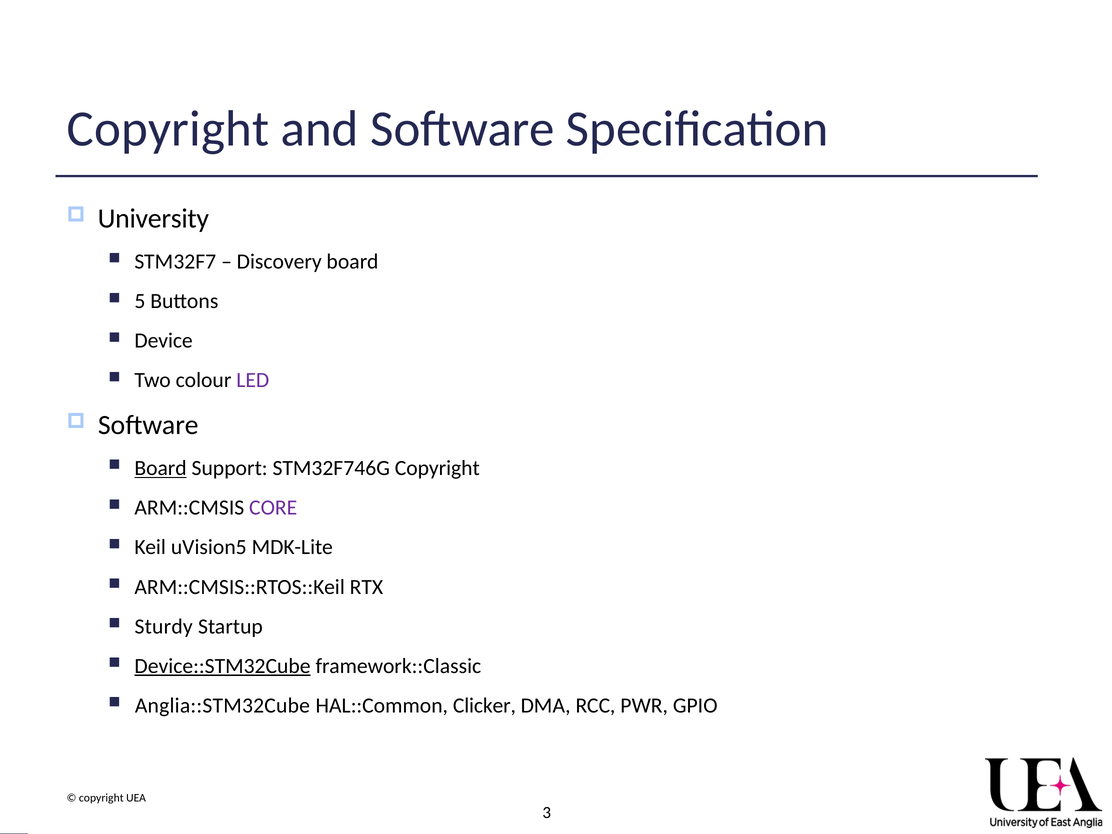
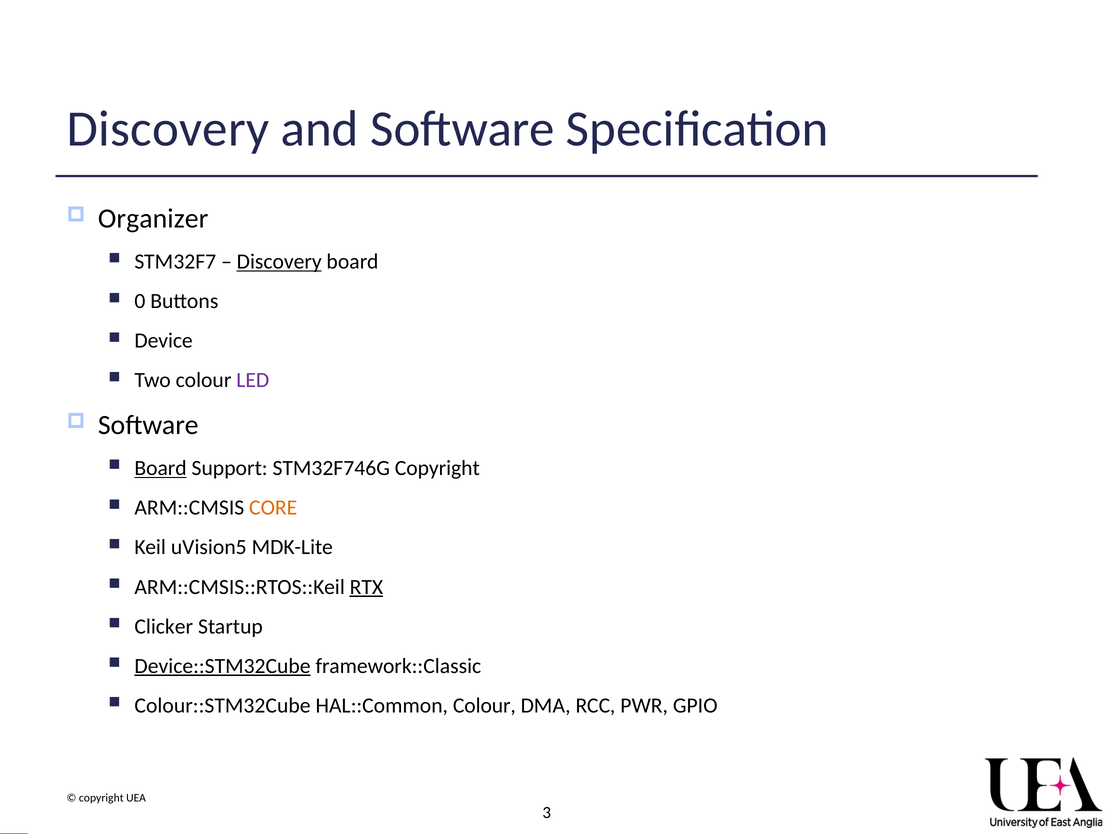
Copyright at (168, 129): Copyright -> Discovery
University: University -> Organizer
Discovery at (279, 262) underline: none -> present
5: 5 -> 0
CORE colour: purple -> orange
RTX underline: none -> present
Sturdy: Sturdy -> Clicker
Anglia::STM32Cube: Anglia::STM32Cube -> Colour::STM32Cube
HAL::Common Clicker: Clicker -> Colour
